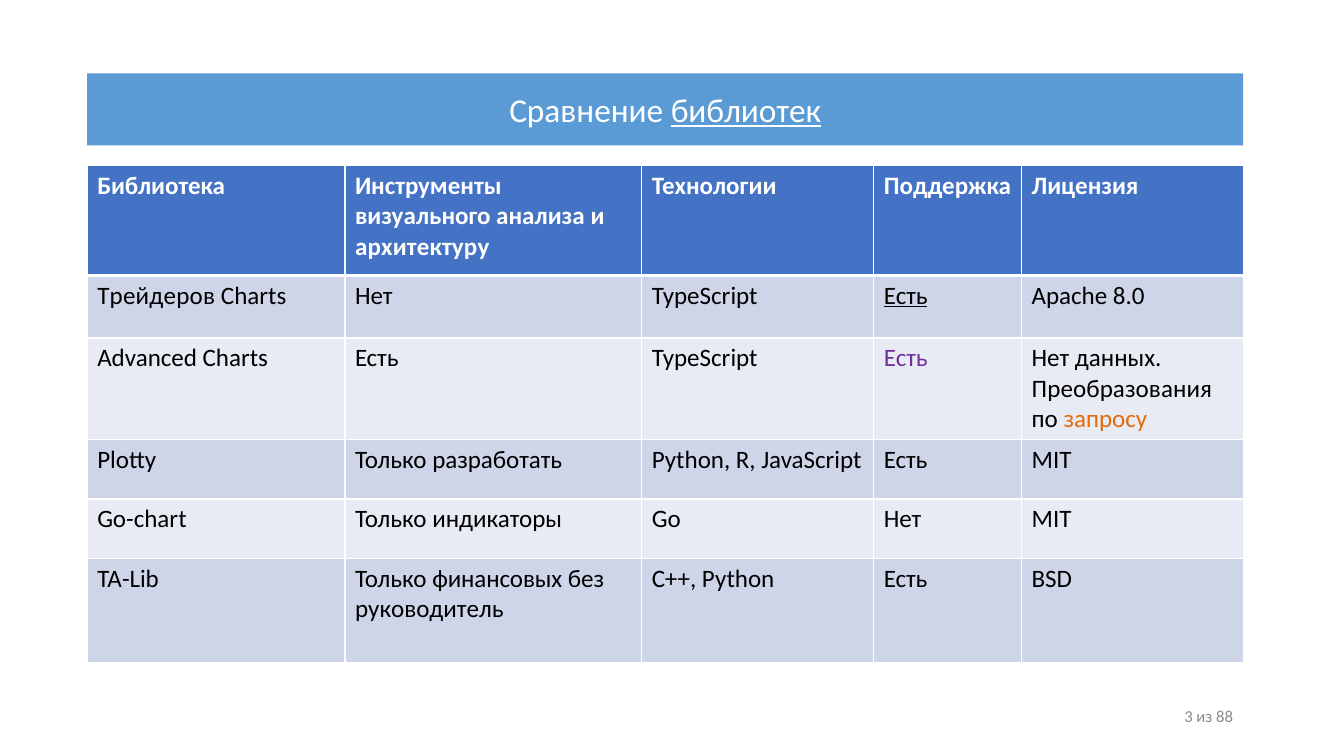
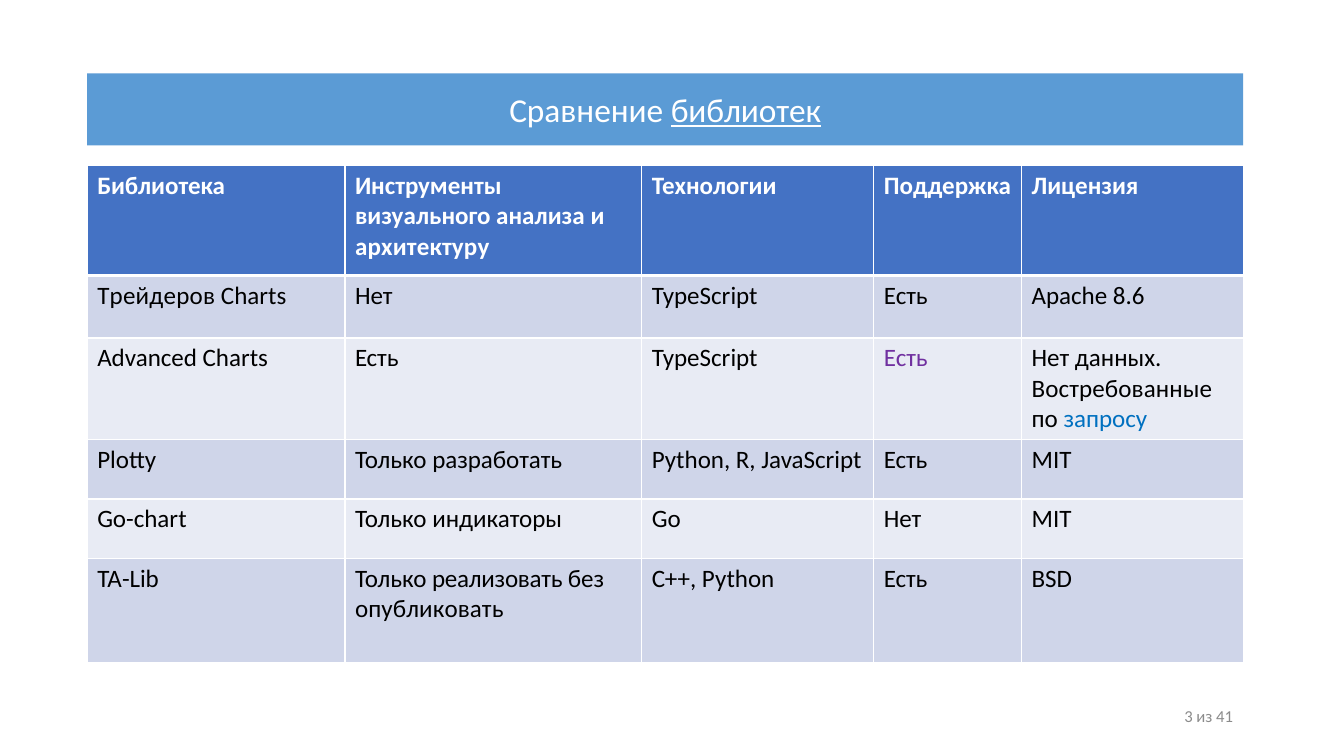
Есть at (906, 296) underline: present -> none
8.0: 8.0 -> 8.6
Преобразования: Преобразования -> Востребованные
запросу colour: orange -> blue
финансовых: финансовых -> реализовать
руководитель: руководитель -> опубликовать
88: 88 -> 41
